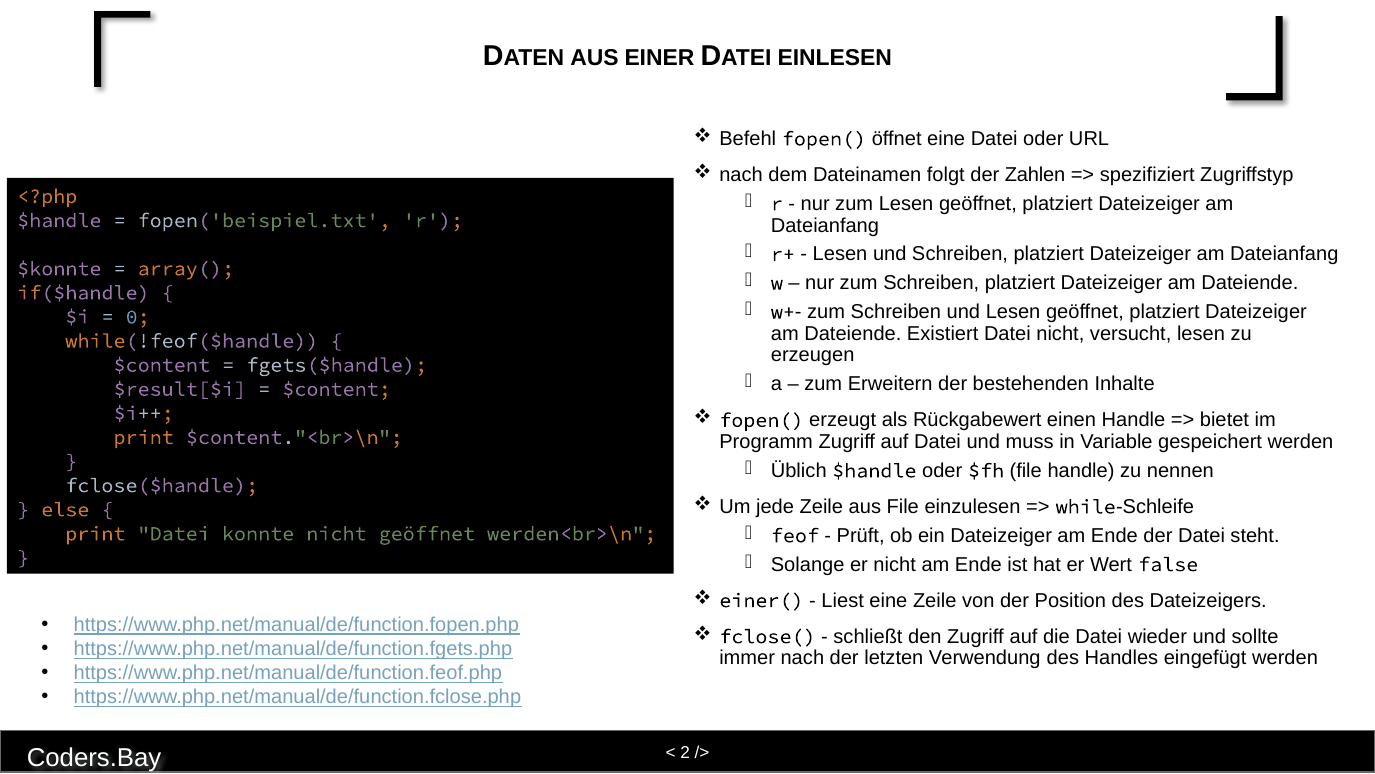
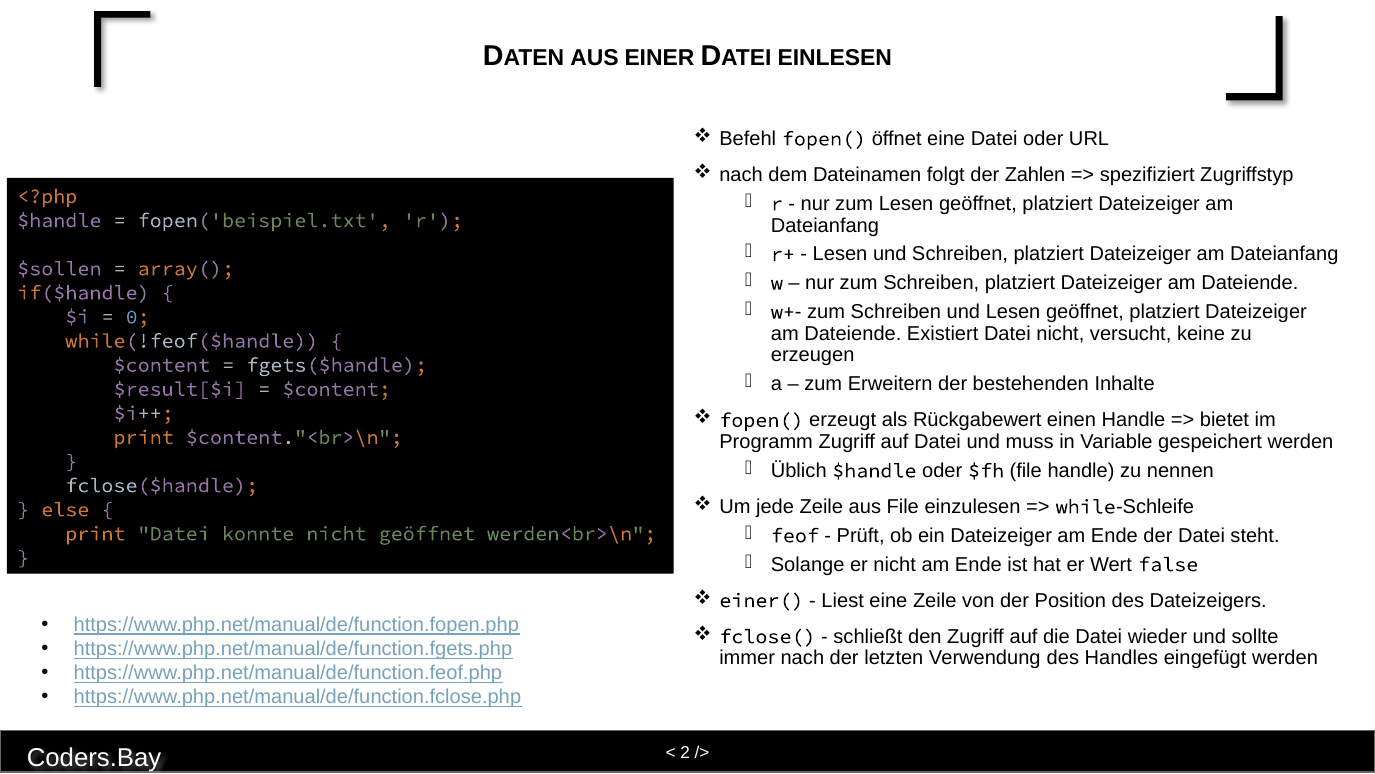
$konnte: $konnte -> $sollen
versucht lesen: lesen -> keine
